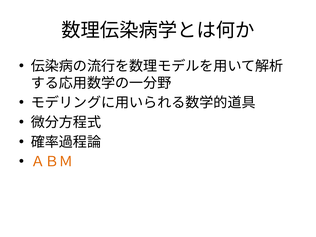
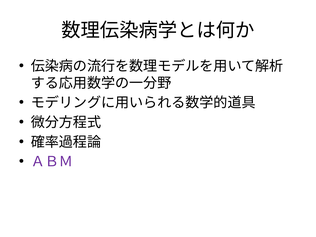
ＡＢＭ colour: orange -> purple
